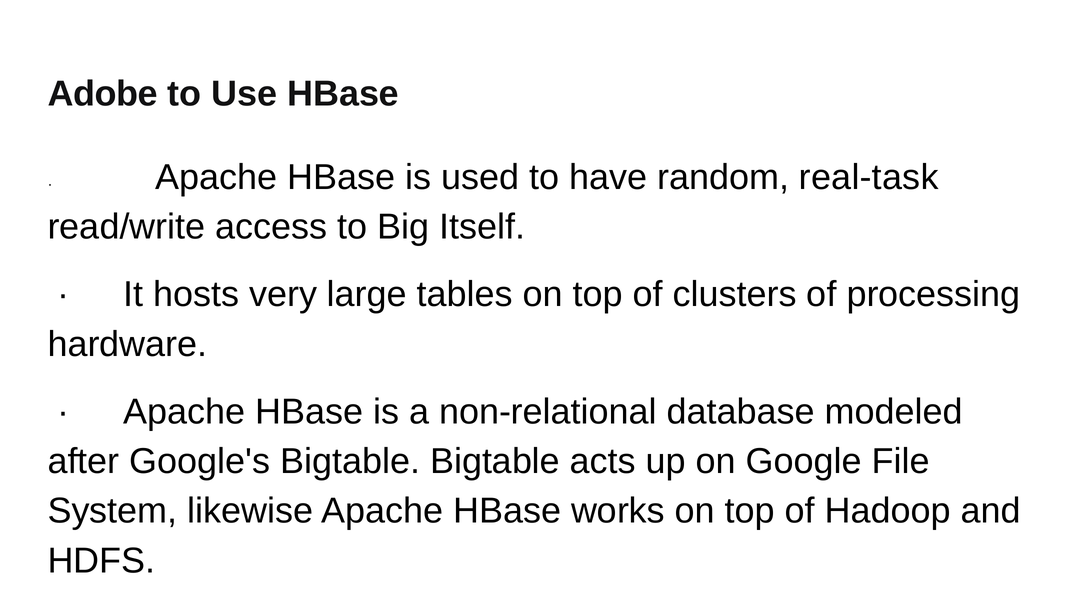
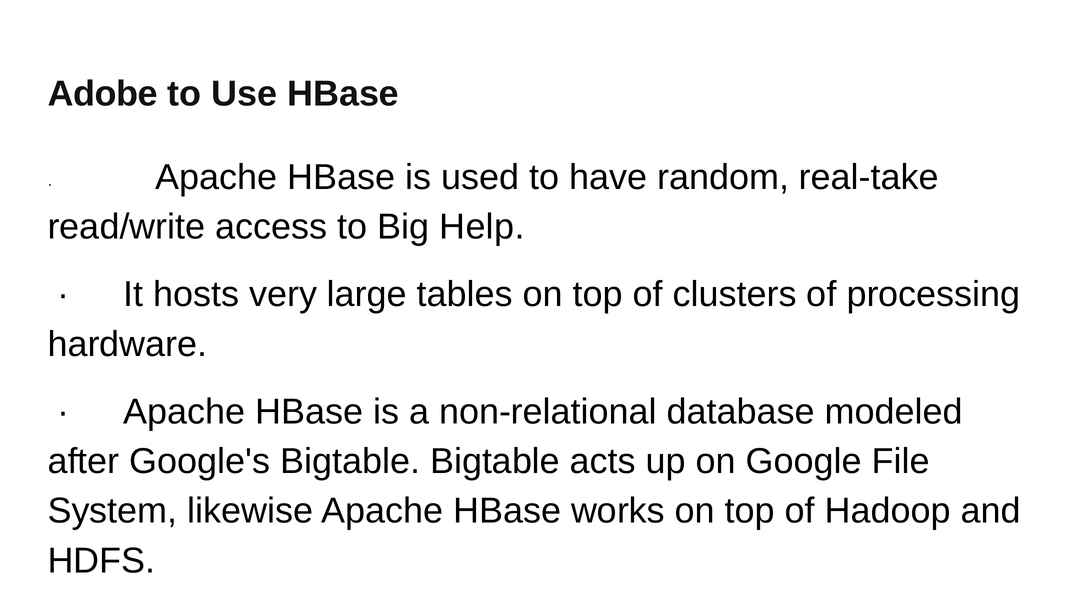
real-task: real-task -> real-take
Itself: Itself -> Help
